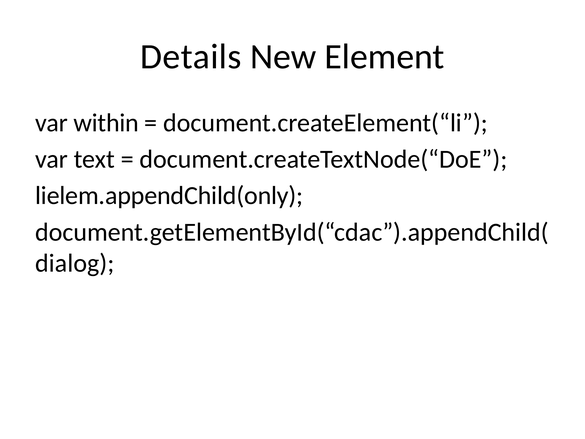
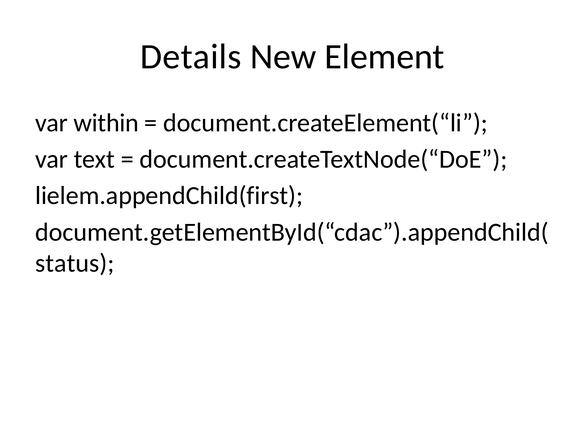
lielem.appendChild(only: lielem.appendChild(only -> lielem.appendChild(first
dialog: dialog -> status
